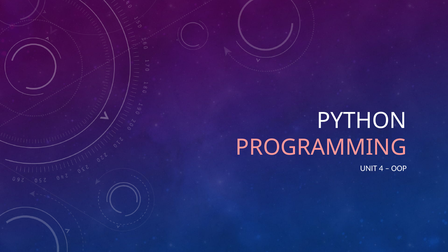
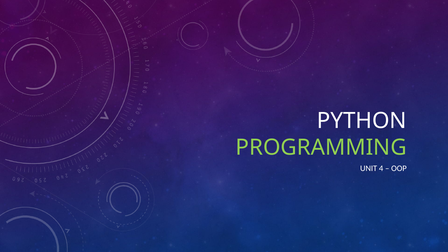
PROGRAMMING colour: pink -> light green
